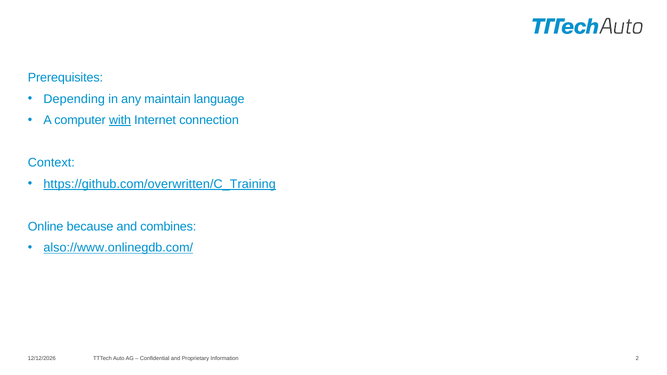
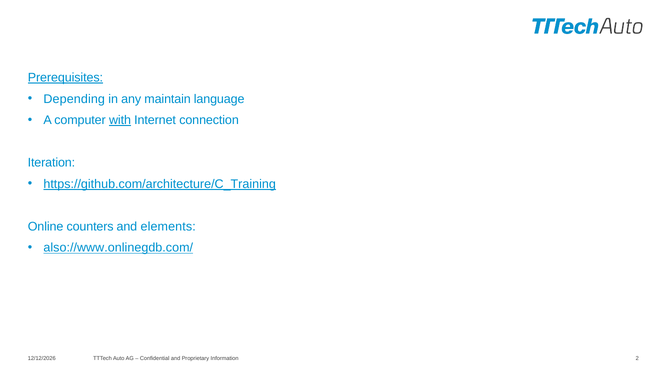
Prerequisites underline: none -> present
Context: Context -> Iteration
https://github.com/overwritten/C_Training: https://github.com/overwritten/C_Training -> https://github.com/architecture/C_Training
because: because -> counters
combines: combines -> elements
